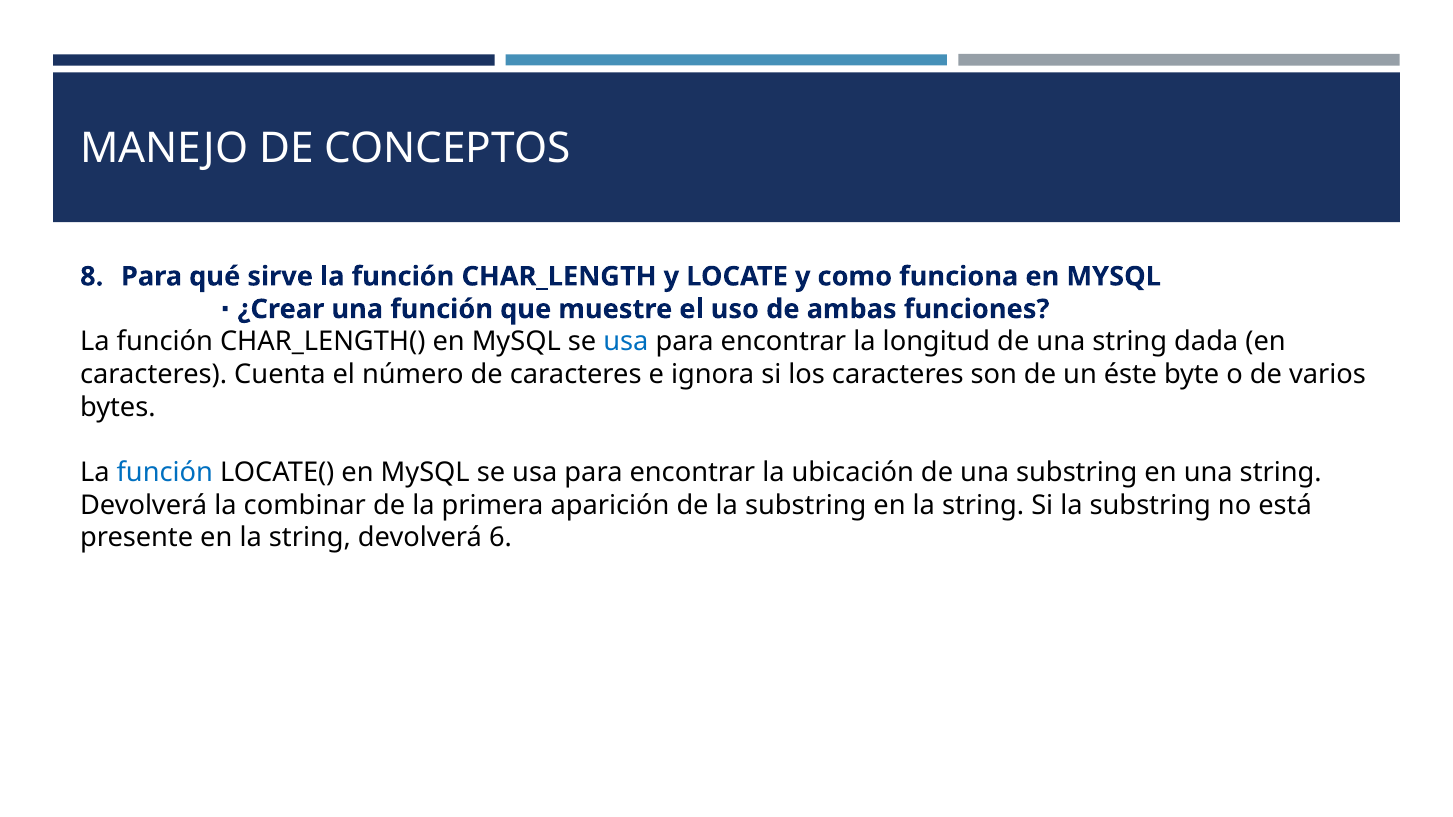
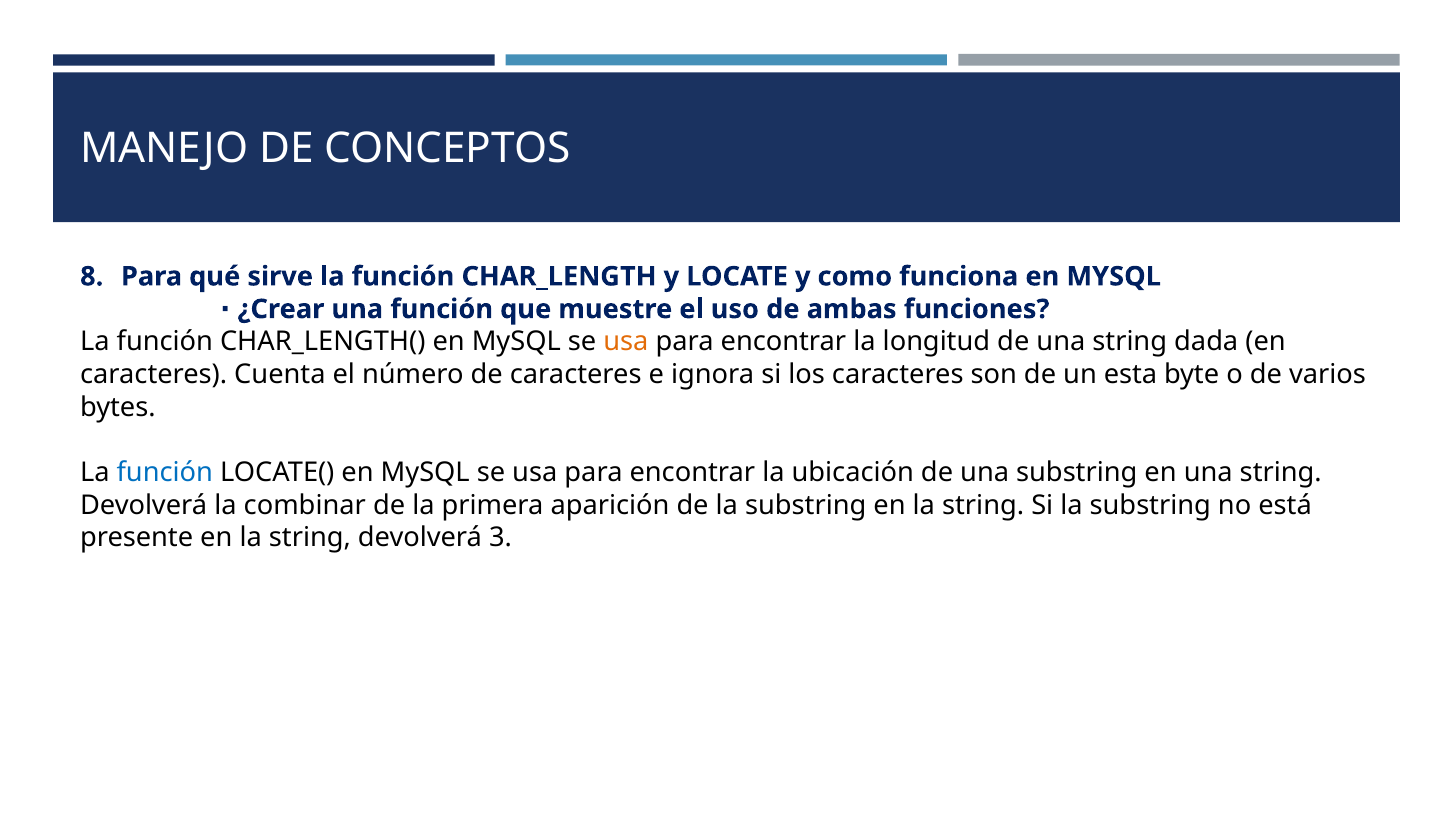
usa at (626, 342) colour: blue -> orange
éste: éste -> esta
6: 6 -> 3
